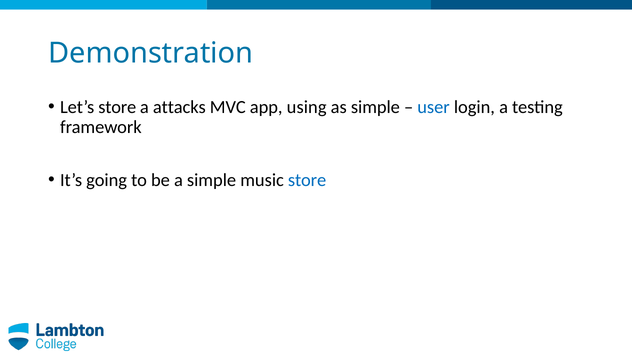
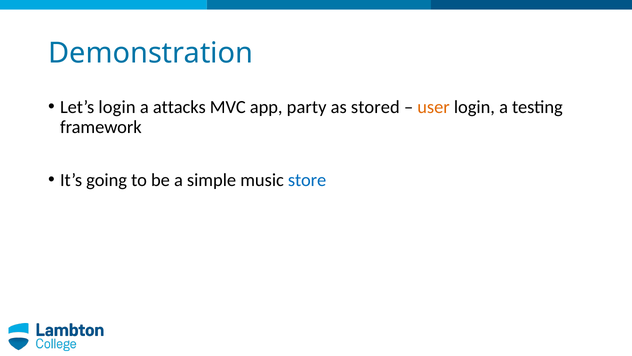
Let’s store: store -> login
using: using -> party
as simple: simple -> stored
user colour: blue -> orange
